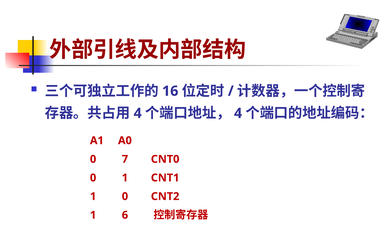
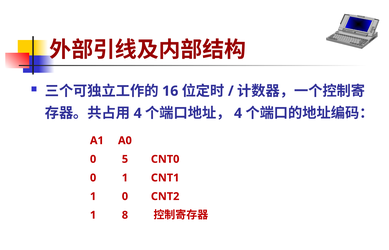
7: 7 -> 5
6: 6 -> 8
